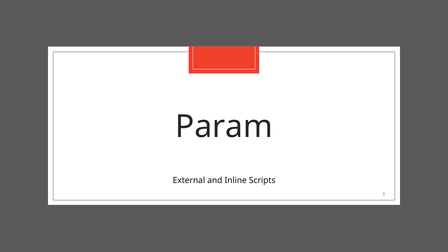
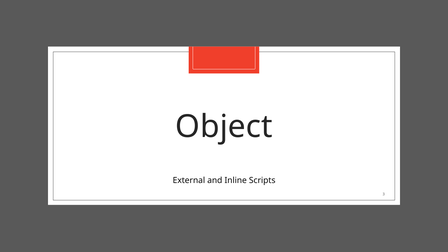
Param: Param -> Object
